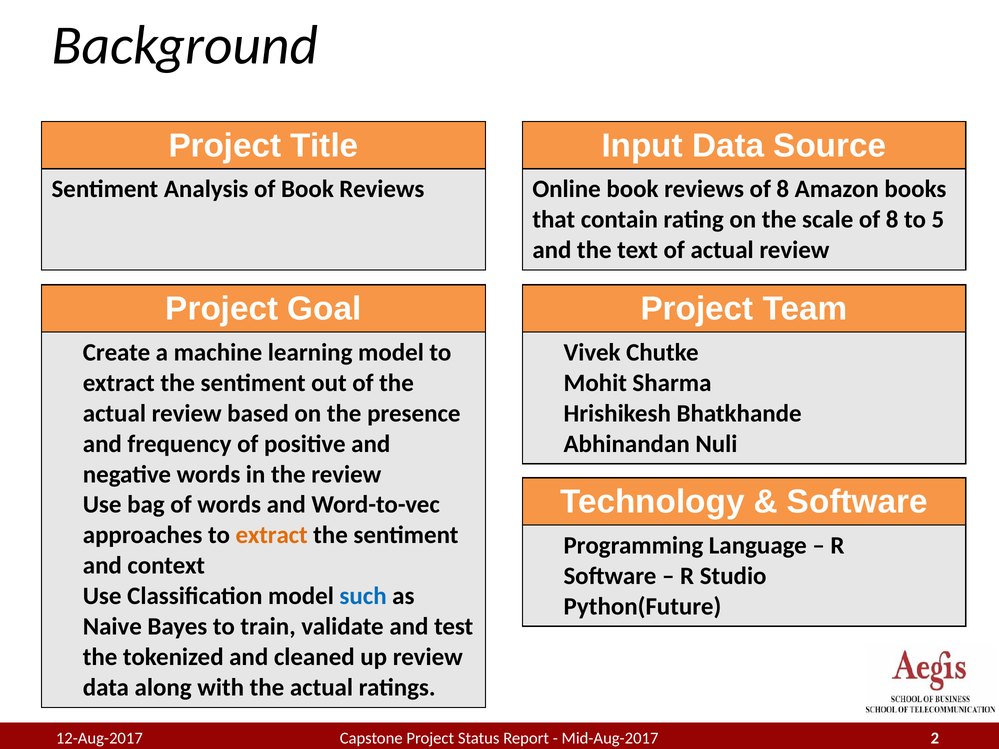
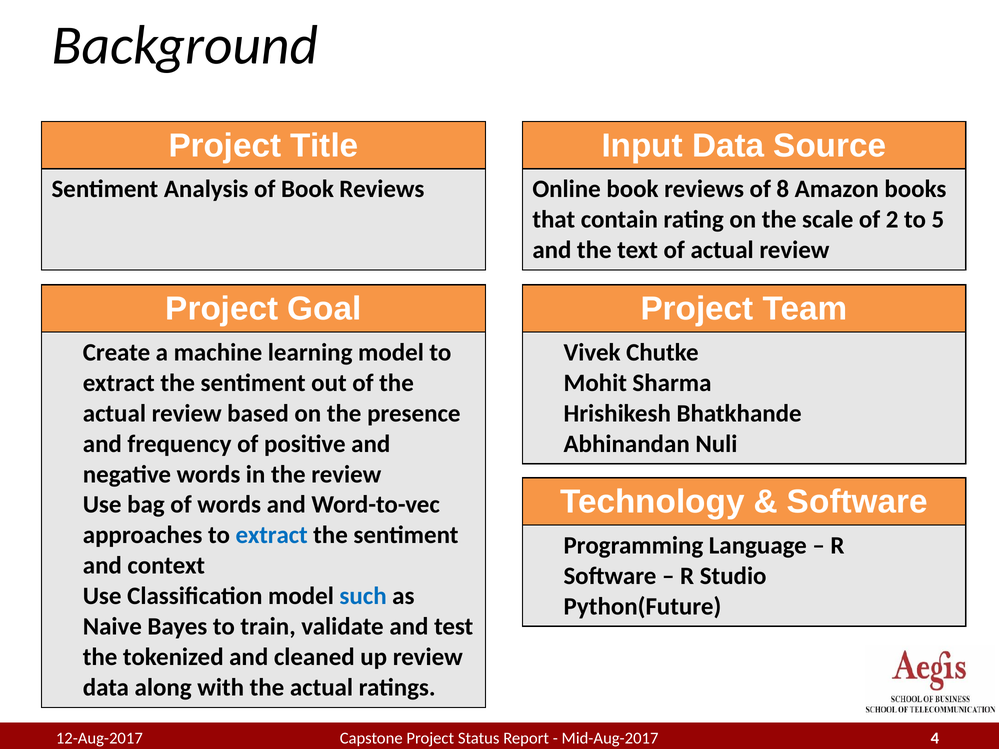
scale of 8: 8 -> 2
extract at (272, 535) colour: orange -> blue
2: 2 -> 4
